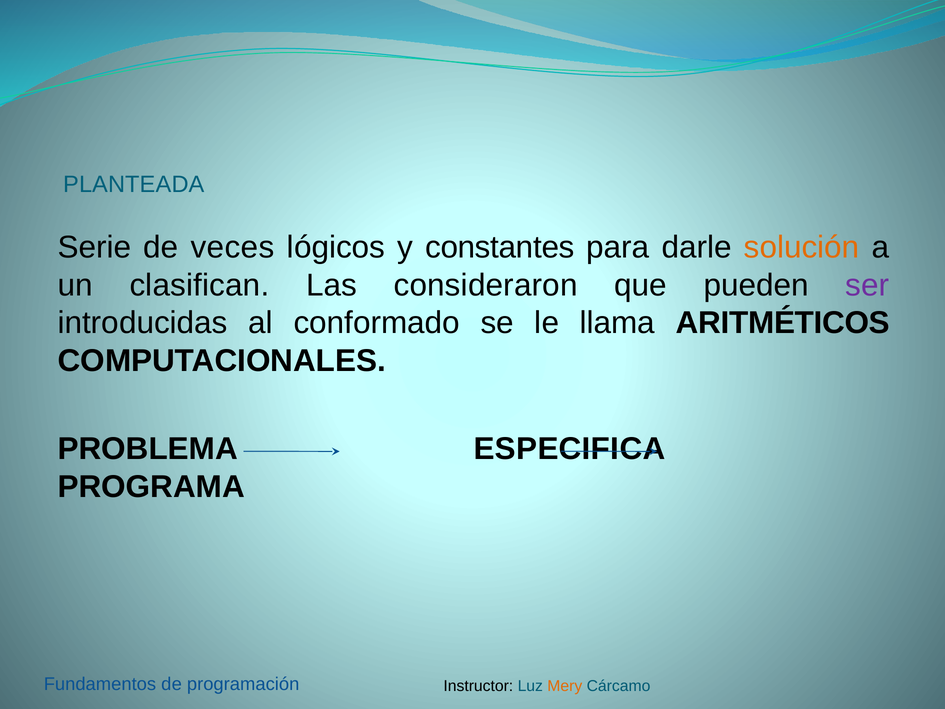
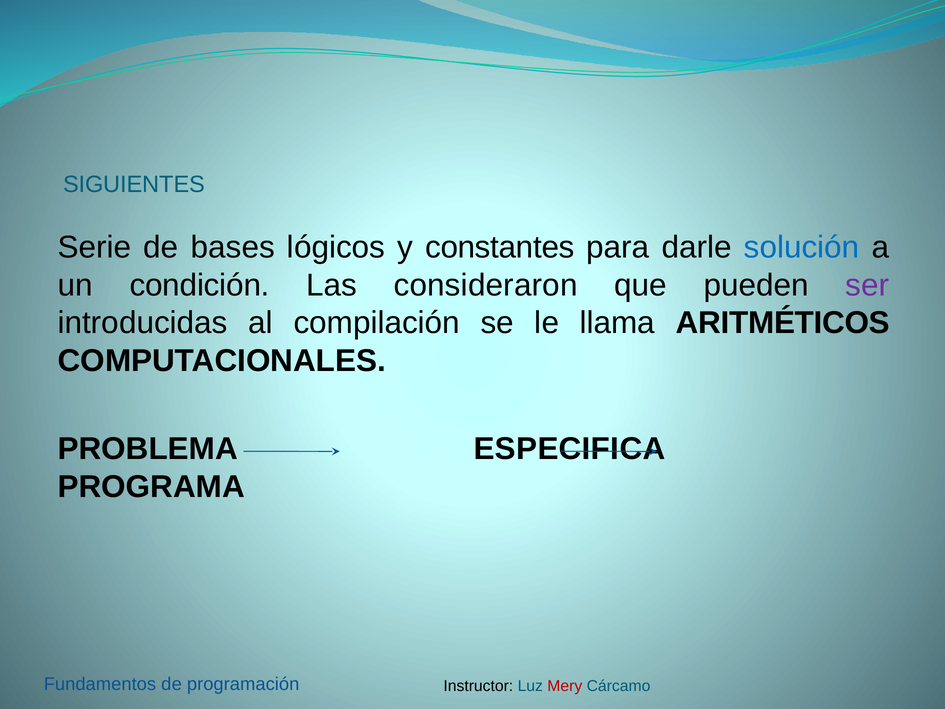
PLANTEADA: PLANTEADA -> SIGUIENTES
veces: veces -> bases
solución colour: orange -> blue
clasifican: clasifican -> condición
conformado: conformado -> compilación
Mery colour: orange -> red
